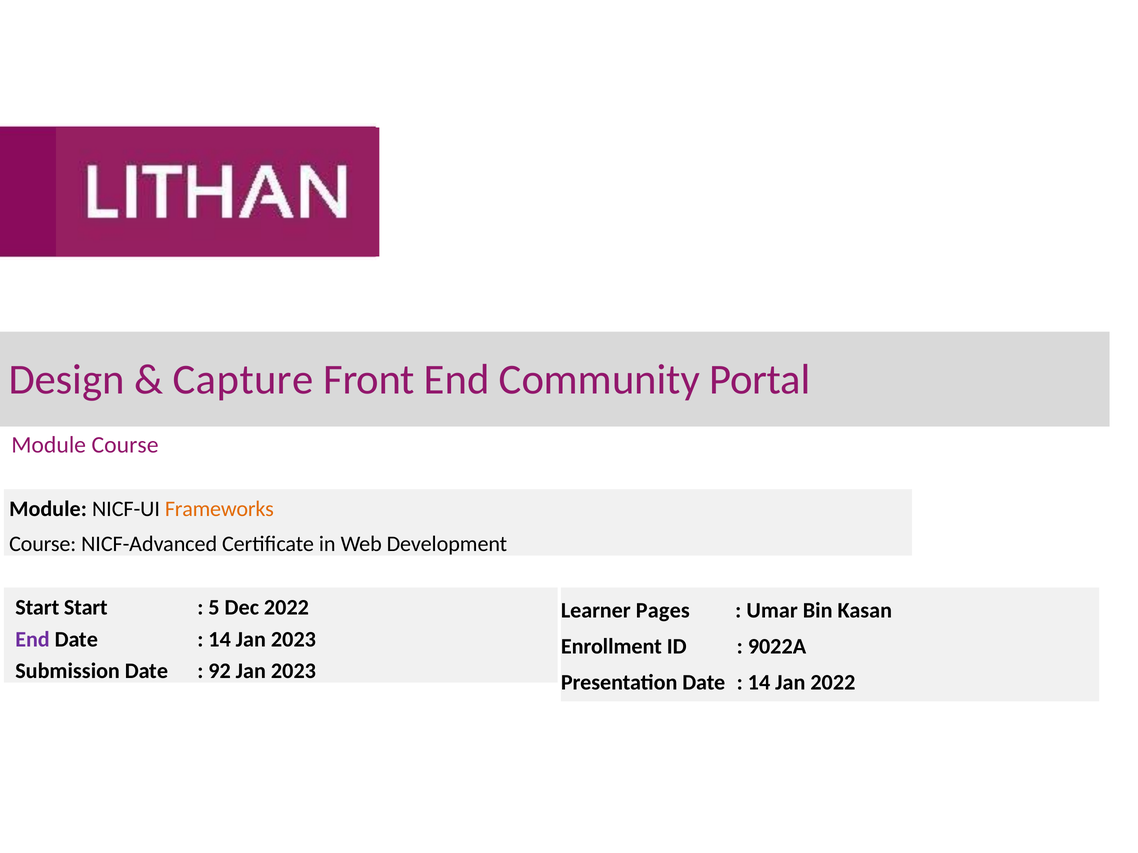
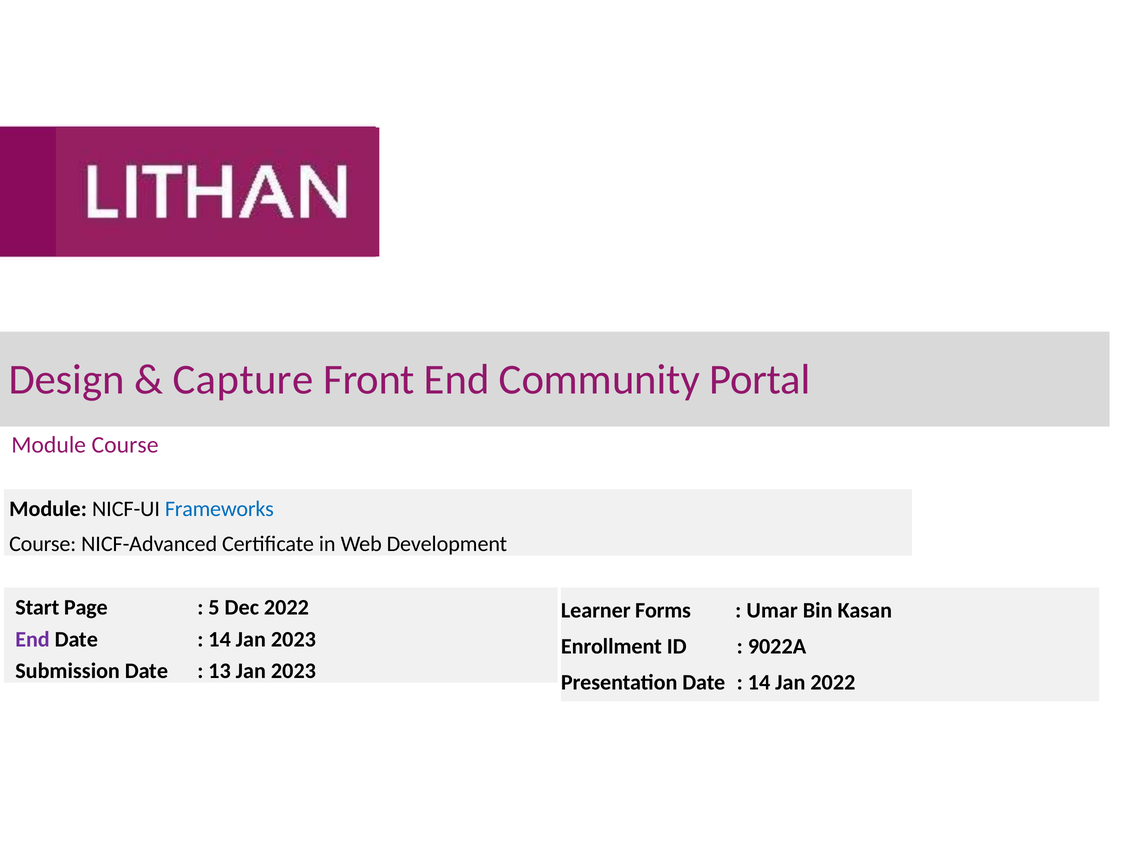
Frameworks colour: orange -> blue
Start Start: Start -> Page
Pages: Pages -> Forms
92: 92 -> 13
